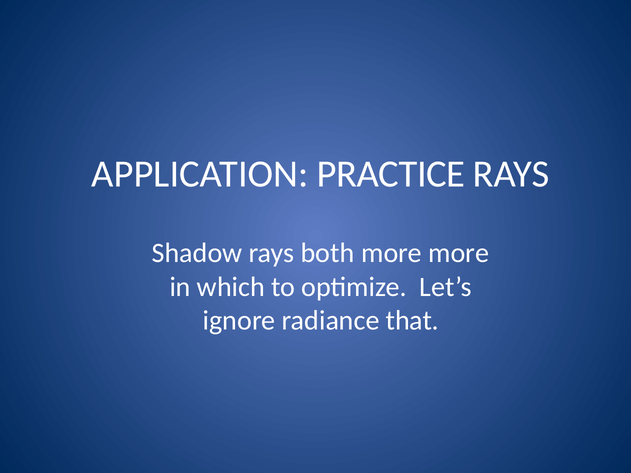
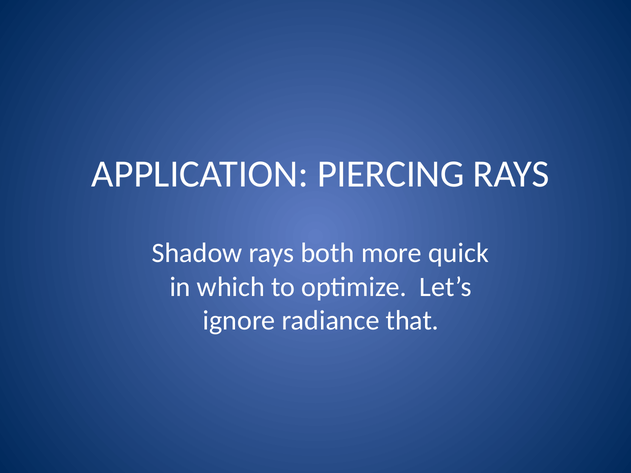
PRACTICE: PRACTICE -> PIERCING
more more: more -> quick
